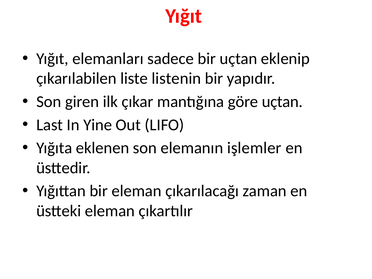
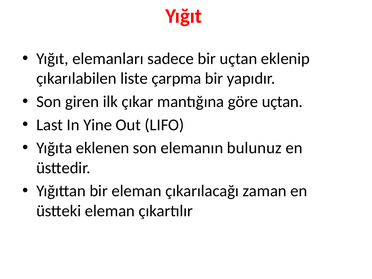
listenin: listenin -> çarpma
işlemler: işlemler -> bulunuz
